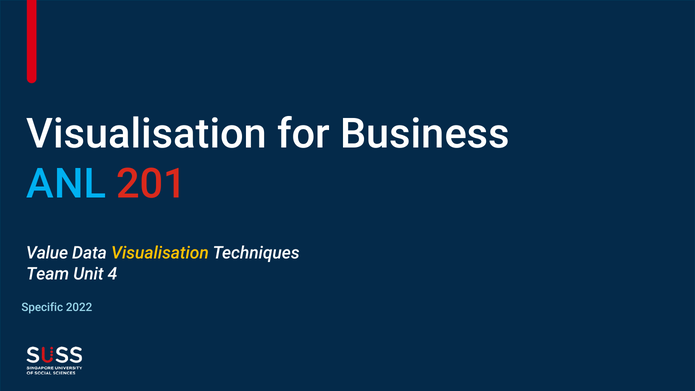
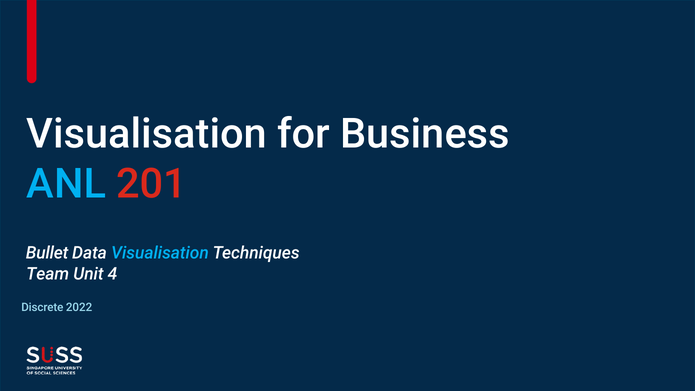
Value: Value -> Bullet
Visualisation at (160, 253) colour: yellow -> light blue
Specific: Specific -> Discrete
